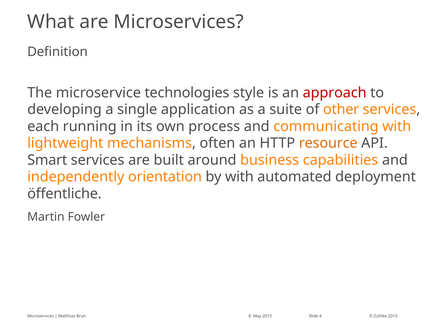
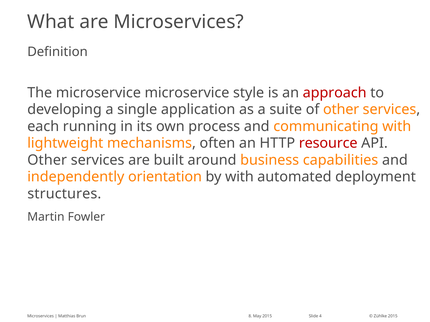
microservice technologies: technologies -> microservice
resource colour: orange -> red
Smart at (47, 160): Smart -> Other
öffentliche: öffentliche -> structures
